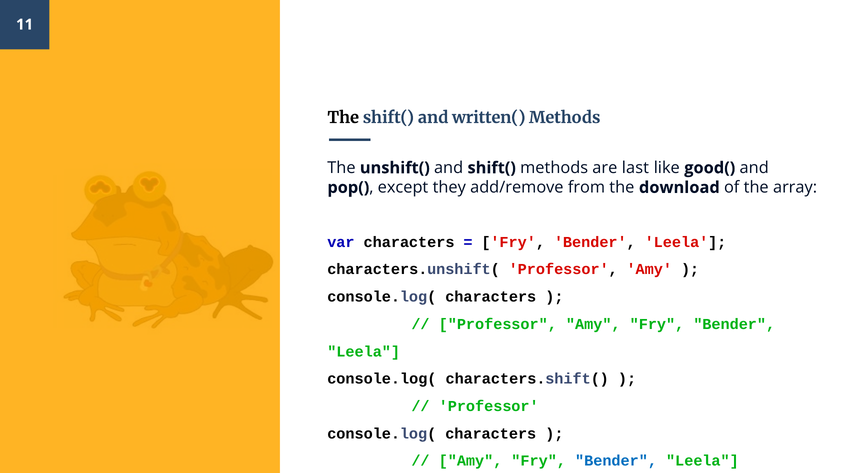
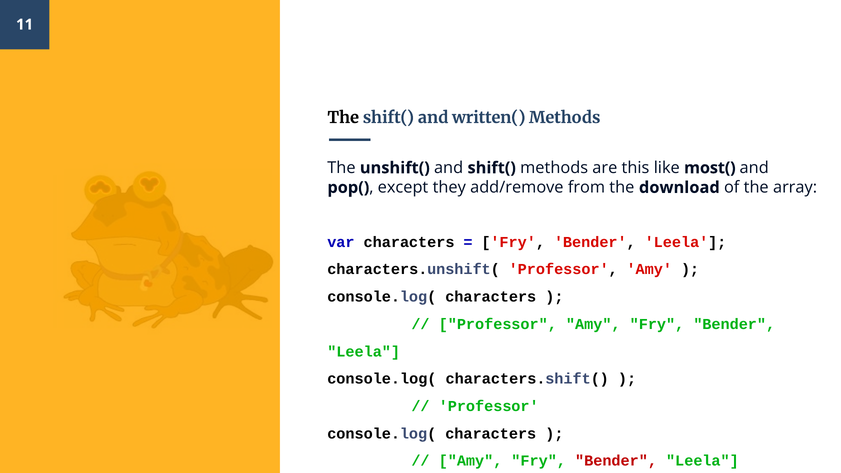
last: last -> this
good(: good( -> most(
Bender at (616, 461) colour: blue -> red
